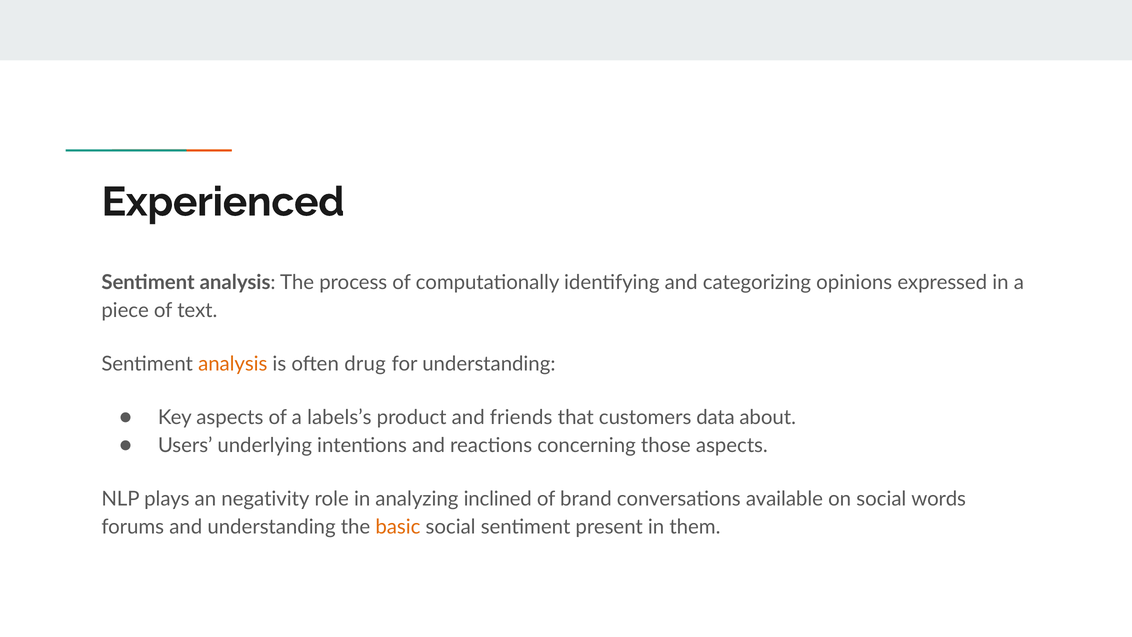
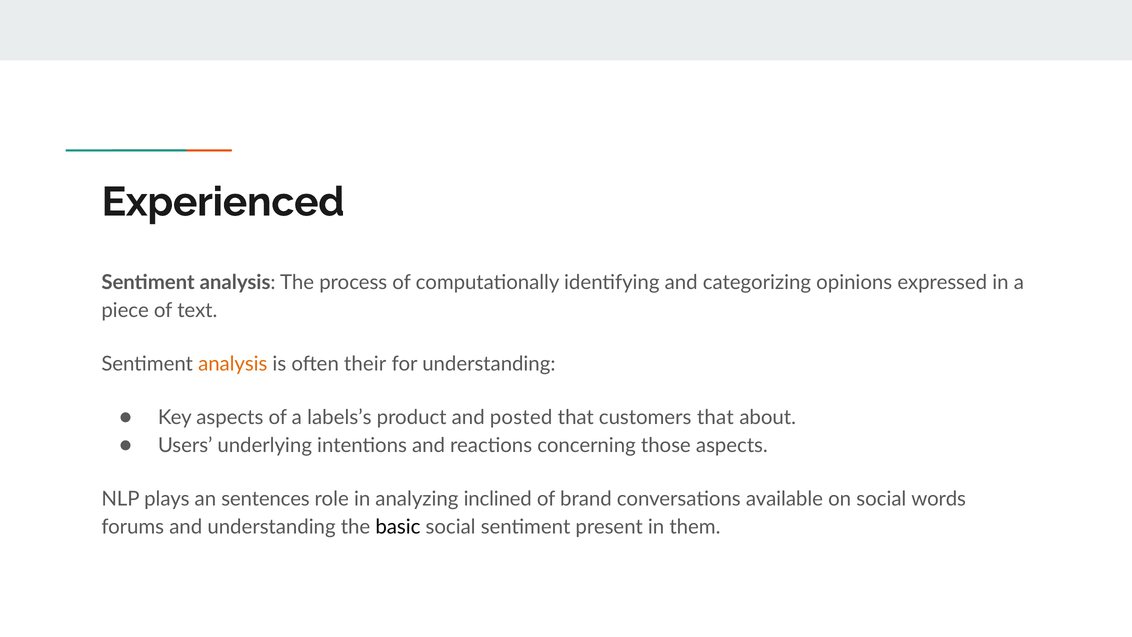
drug: drug -> their
friends: friends -> posted
customers data: data -> that
negativity: negativity -> sentences
basic colour: orange -> black
